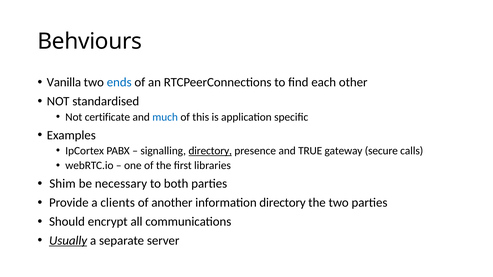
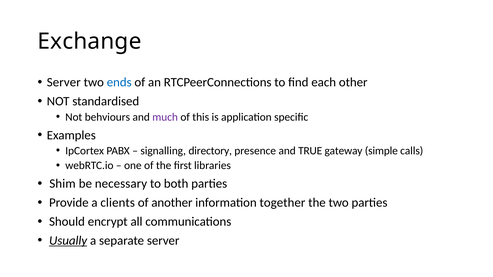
Behviours: Behviours -> Exchange
Vanilla at (64, 83): Vanilla -> Server
certificate: certificate -> behviours
much colour: blue -> purple
directory at (210, 151) underline: present -> none
secure: secure -> simple
information directory: directory -> together
